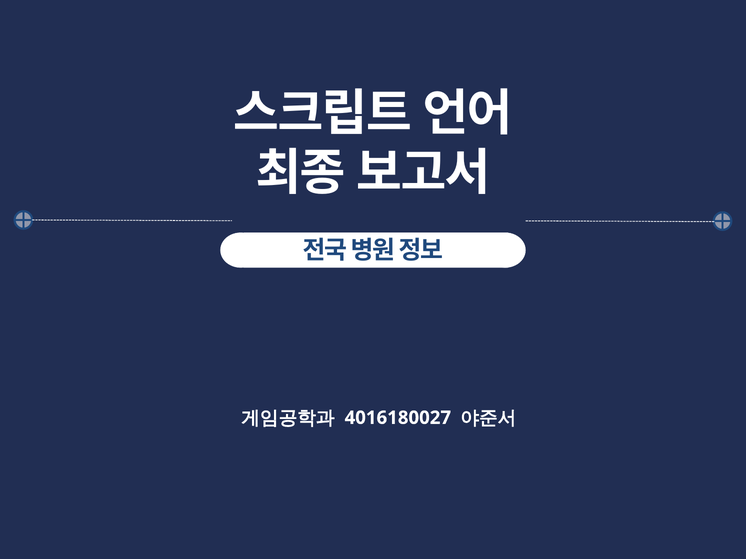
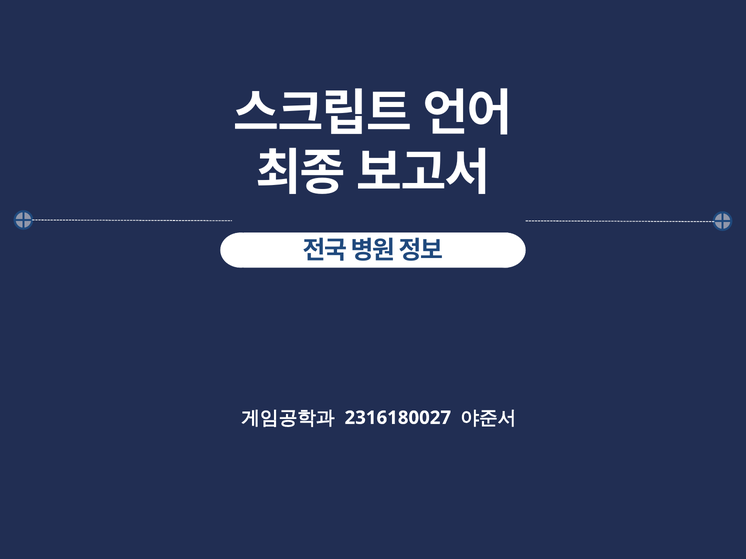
4016180027: 4016180027 -> 2316180027
